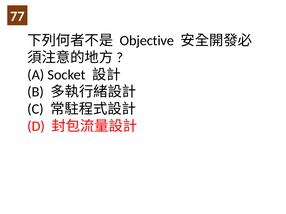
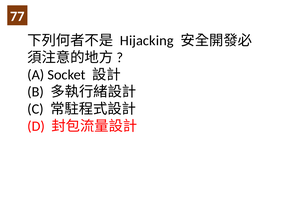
Objective: Objective -> Hijacking
